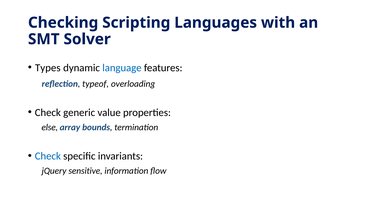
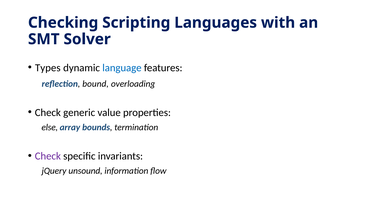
typeof: typeof -> bound
Check at (48, 156) colour: blue -> purple
sensitive: sensitive -> unsound
